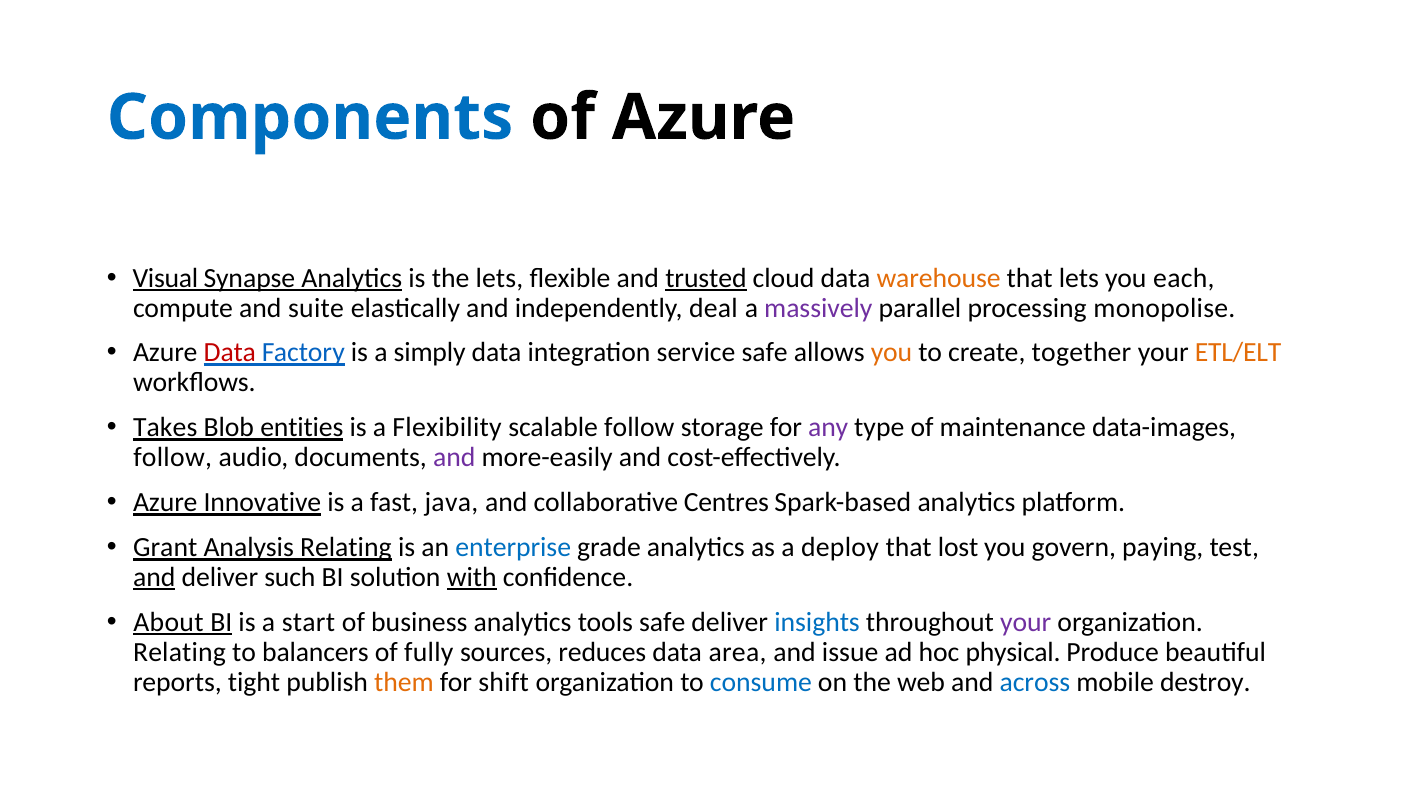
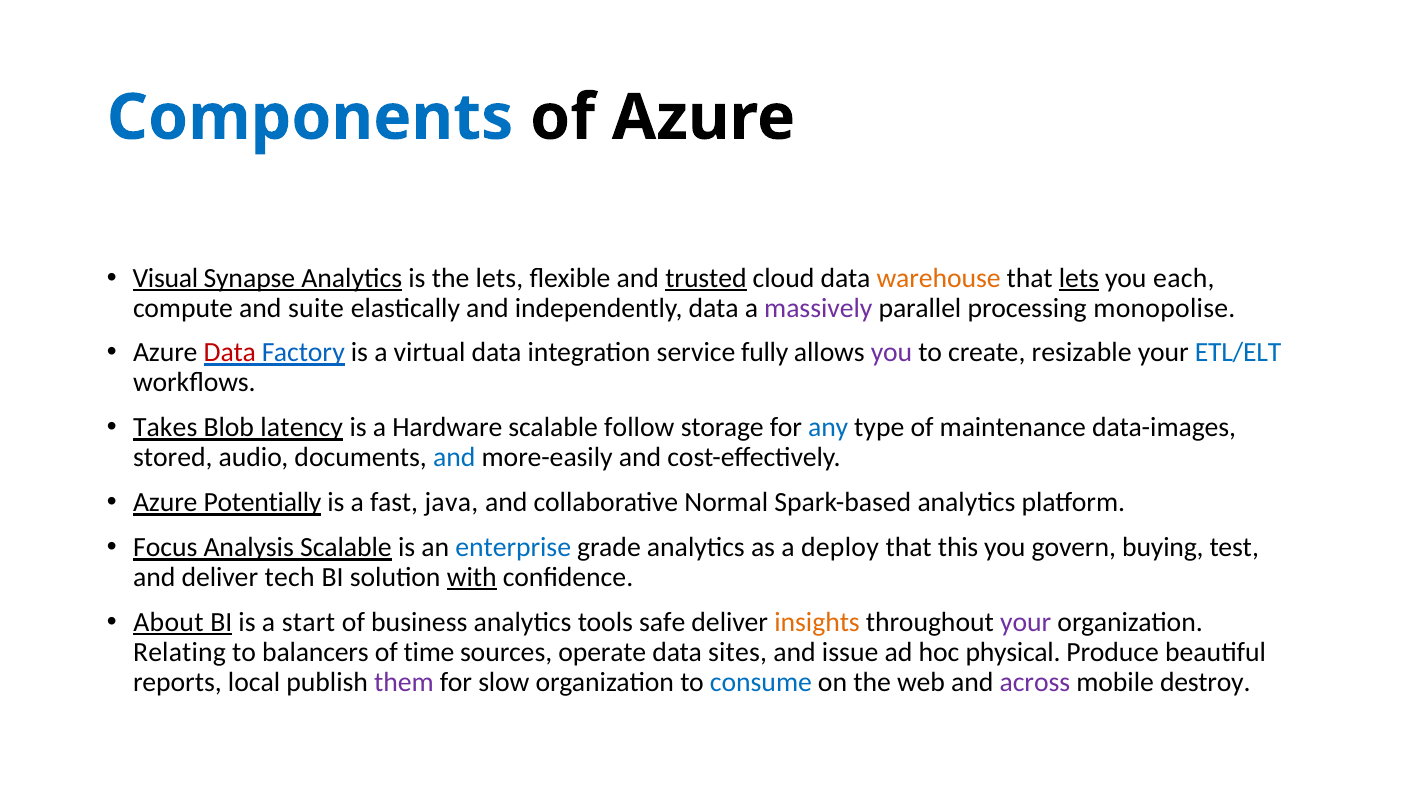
lets at (1079, 278) underline: none -> present
independently deal: deal -> data
simply: simply -> virtual
service safe: safe -> fully
you at (891, 353) colour: orange -> purple
together: together -> resizable
ETL/ELT colour: orange -> blue
entities: entities -> latency
Flexibility: Flexibility -> Hardware
any colour: purple -> blue
follow at (173, 458): follow -> stored
and at (454, 458) colour: purple -> blue
Innovative: Innovative -> Potentially
Centres: Centres -> Normal
Grant: Grant -> Focus
Analysis Relating: Relating -> Scalable
lost: lost -> this
paying: paying -> buying
and at (154, 577) underline: present -> none
such: such -> tech
insights colour: blue -> orange
fully: fully -> time
reduces: reduces -> operate
area: area -> sites
tight: tight -> local
them colour: orange -> purple
shift: shift -> slow
across colour: blue -> purple
